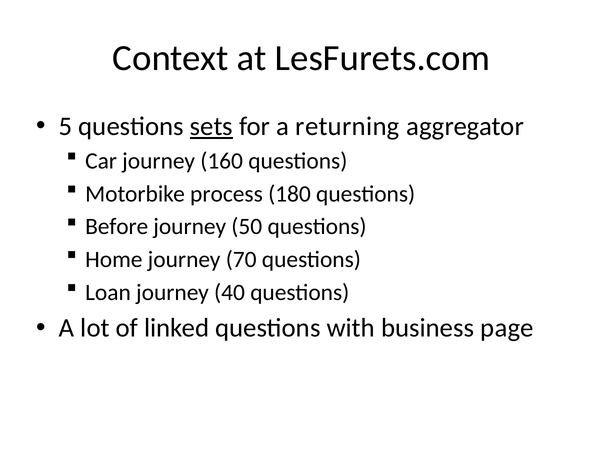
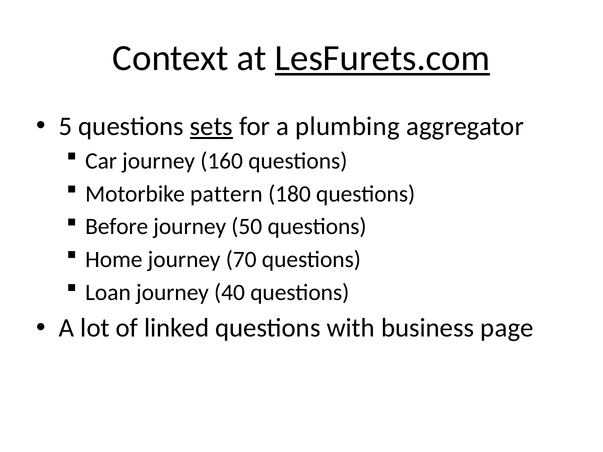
LesFurets.com underline: none -> present
returning: returning -> plumbing
process: process -> pattern
